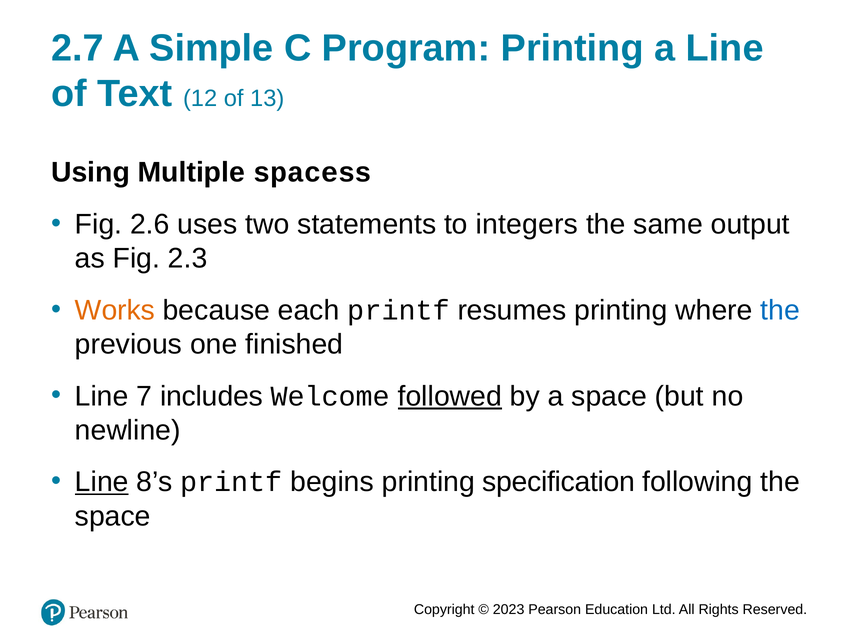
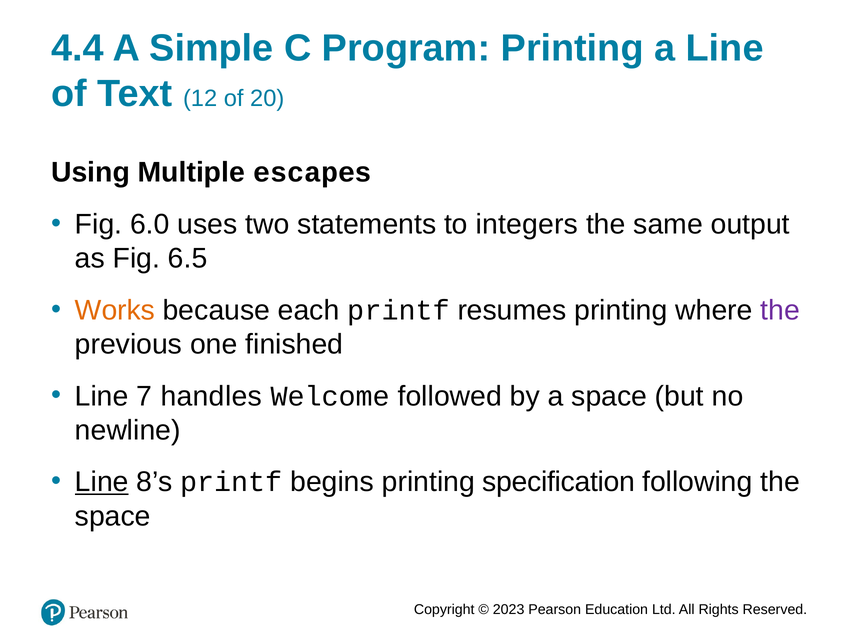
2.7: 2.7 -> 4.4
13: 13 -> 20
spaces: spaces -> escape
2.6: 2.6 -> 6.0
2.3: 2.3 -> 6.5
the at (780, 310) colour: blue -> purple
includes: includes -> handles
followed underline: present -> none
